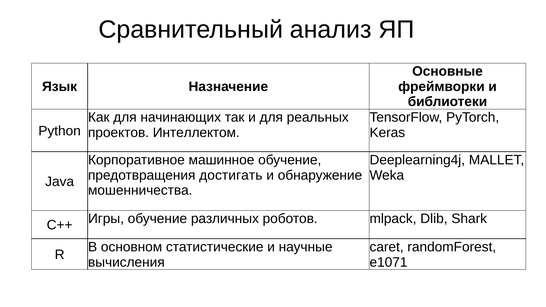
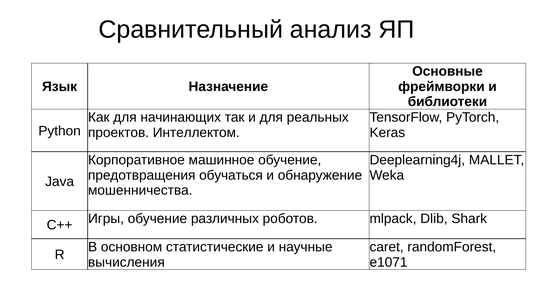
достигать: достигать -> обучаться
